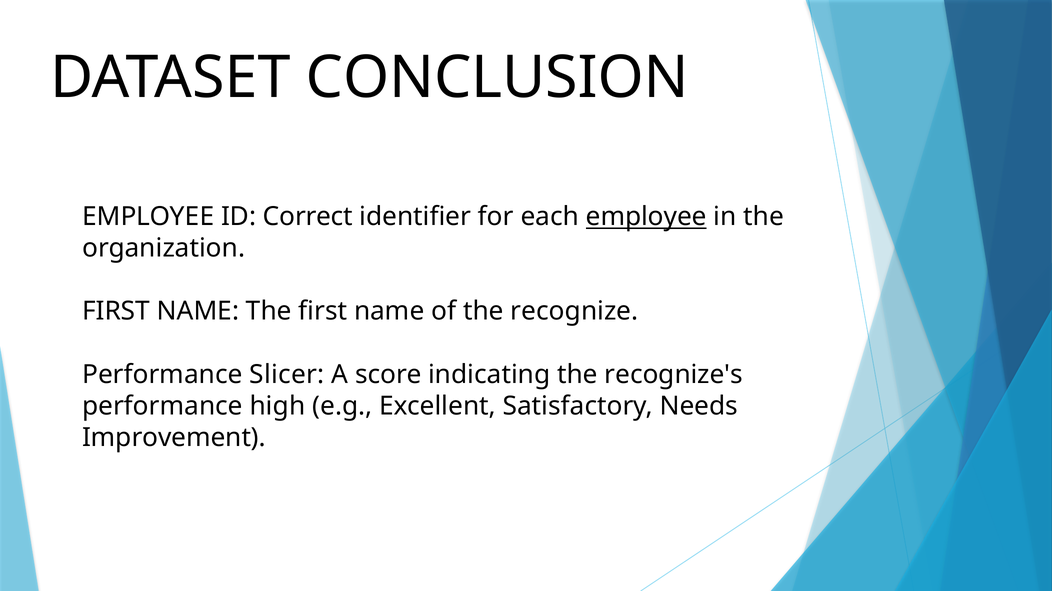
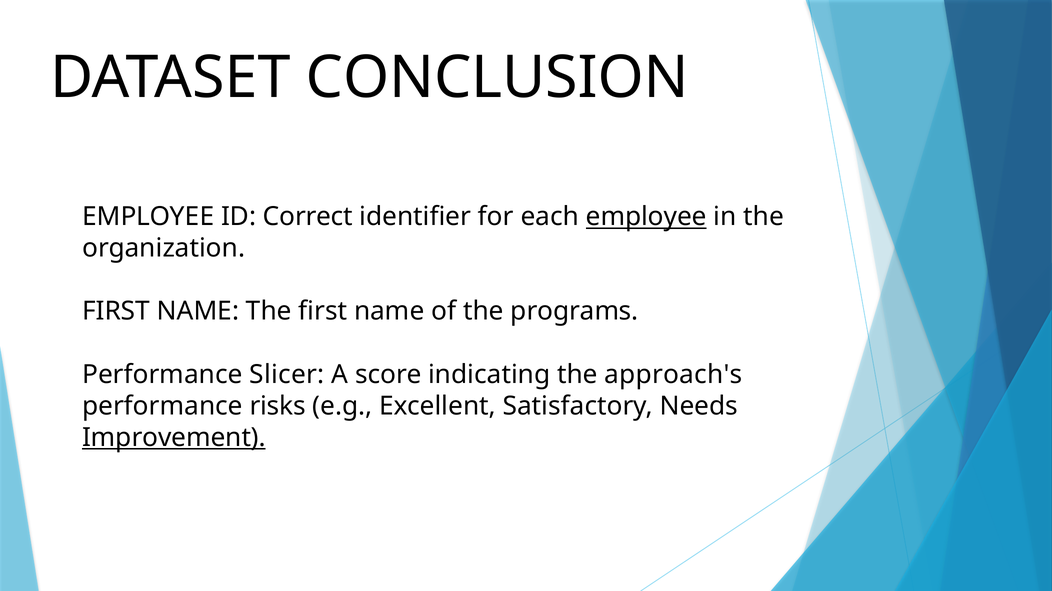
recognize: recognize -> programs
recognize's: recognize's -> approach's
high: high -> risks
Improvement underline: none -> present
